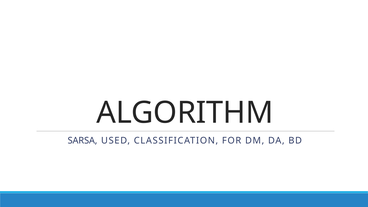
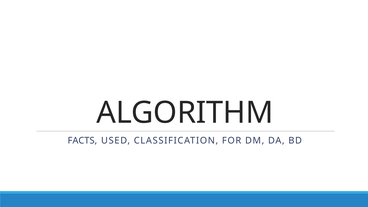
SARSA: SARSA -> FACTS
